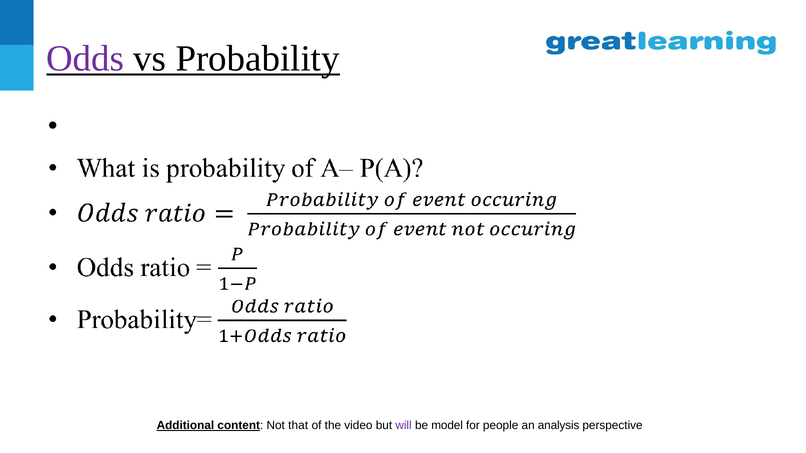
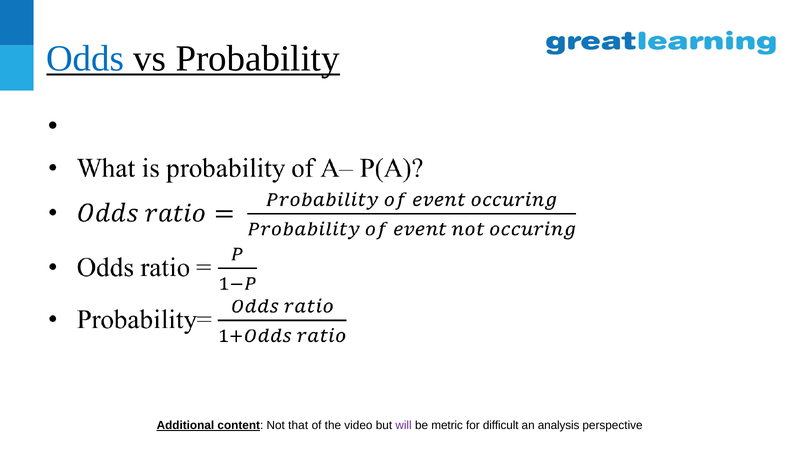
Odds colour: purple -> blue
model: model -> metric
people: people -> difficult
